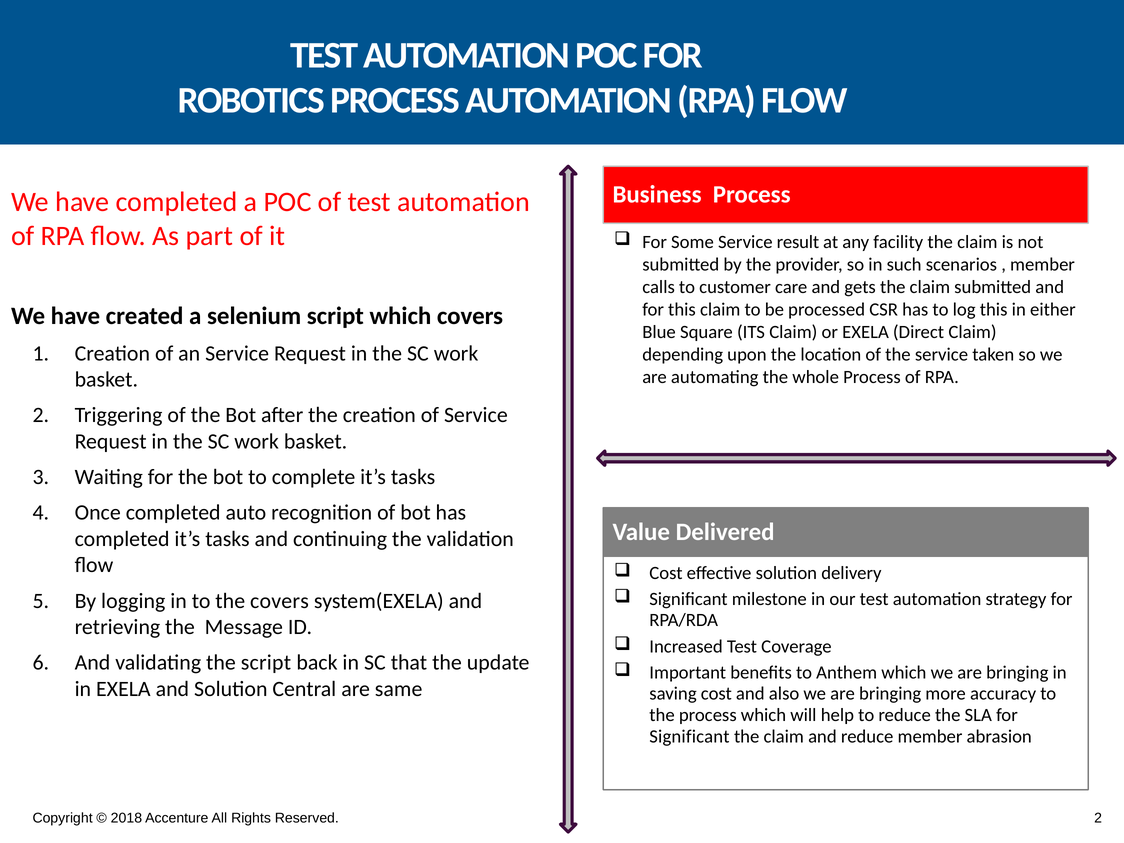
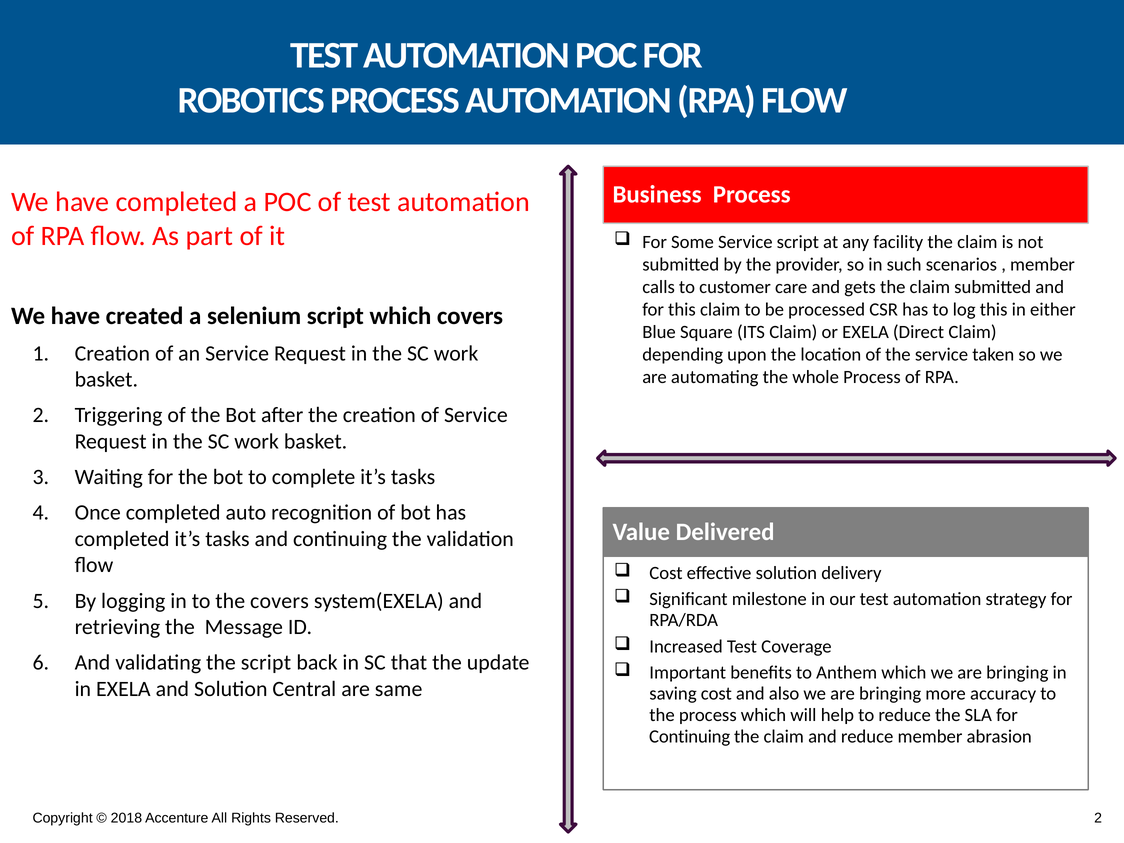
Service result: result -> script
Significant at (689, 737): Significant -> Continuing
